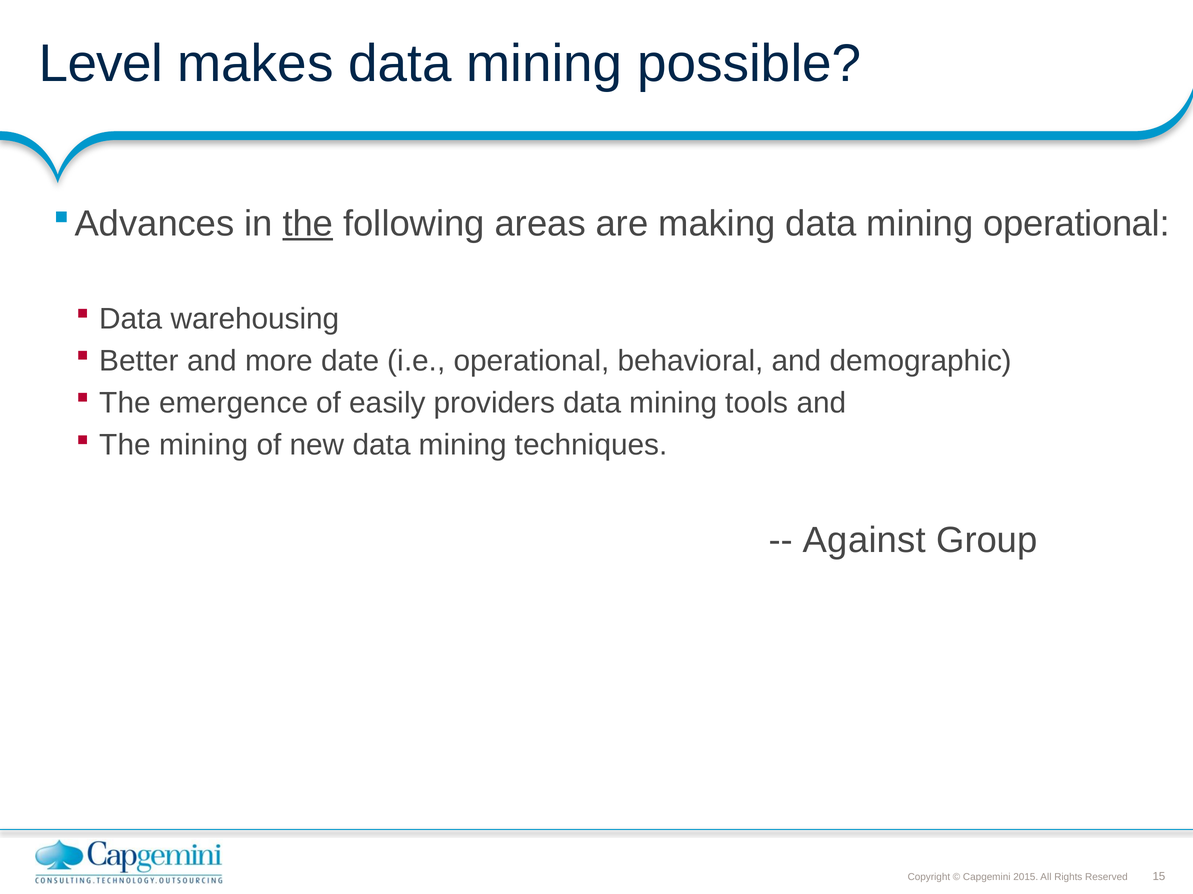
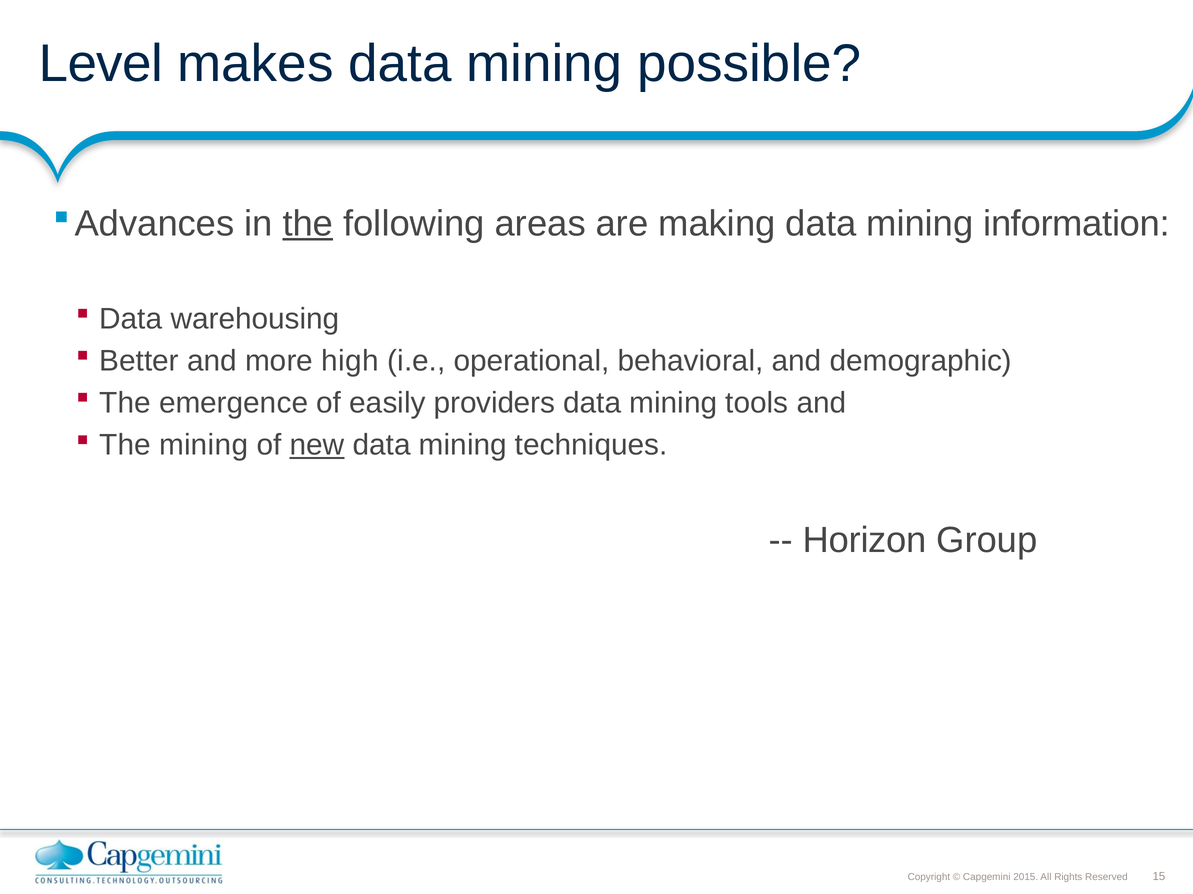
mining operational: operational -> information
date: date -> high
new underline: none -> present
Against: Against -> Horizon
